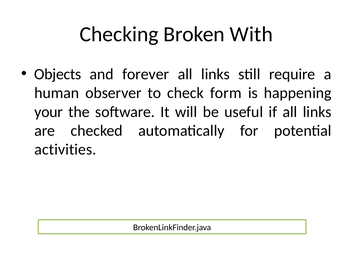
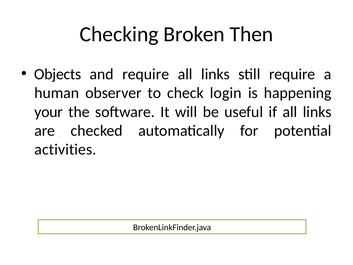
With: With -> Then
and forever: forever -> require
form: form -> login
